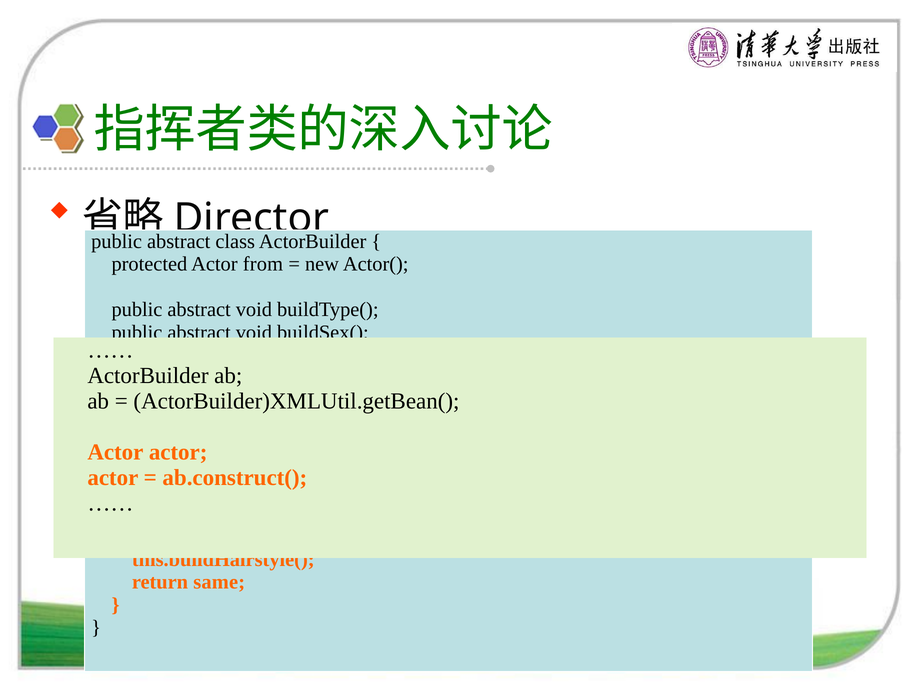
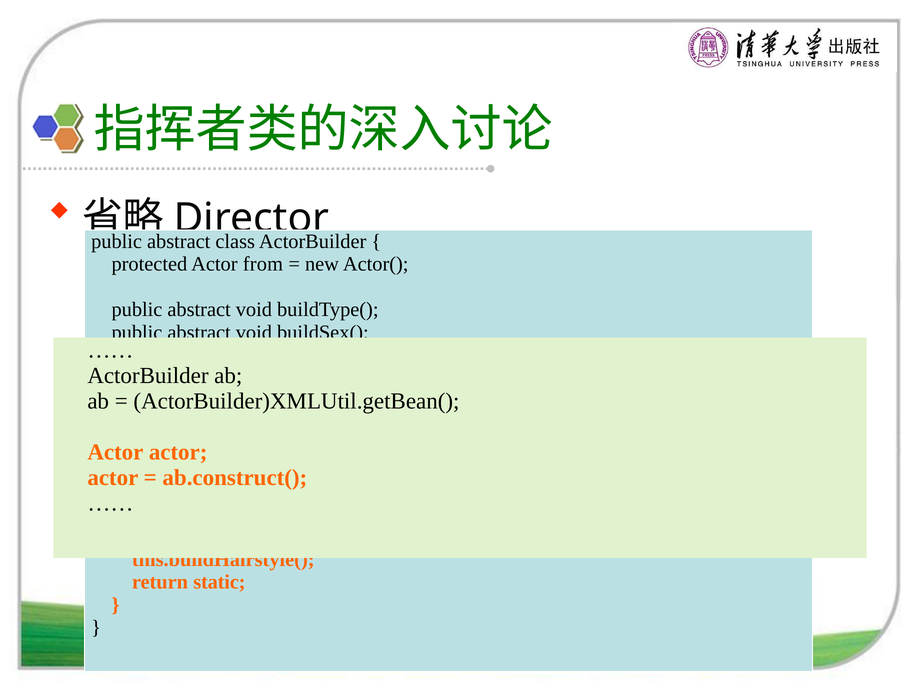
same: same -> static
